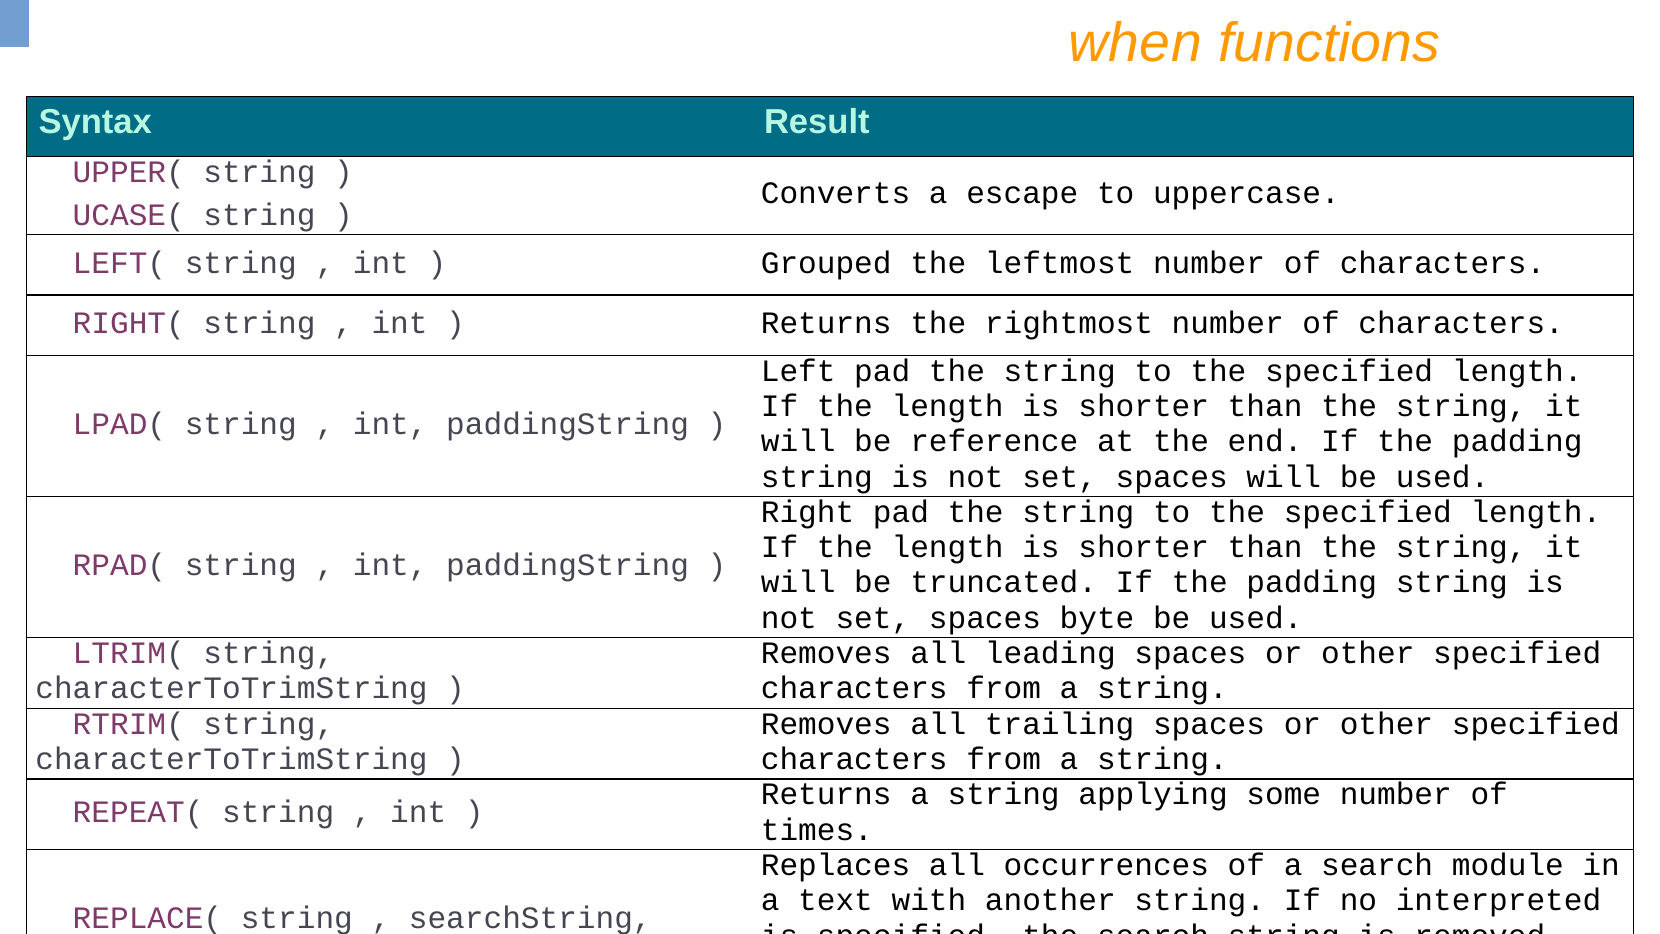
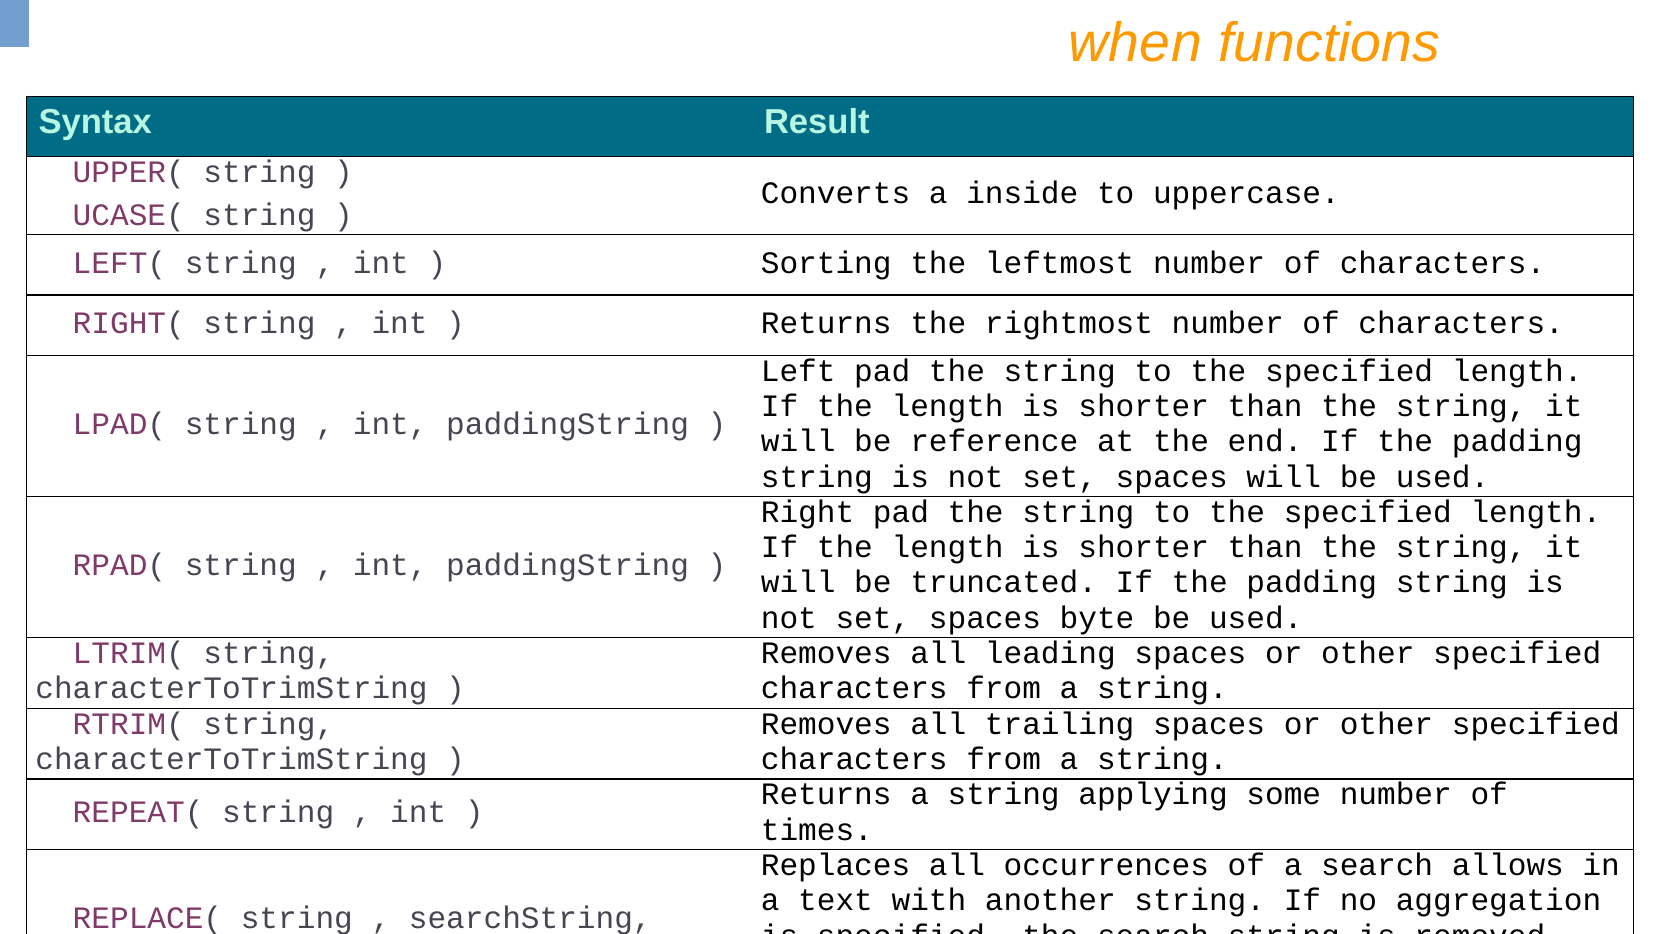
escape: escape -> inside
Grouped: Grouped -> Sorting
module: module -> allows
interpreted: interpreted -> aggregation
